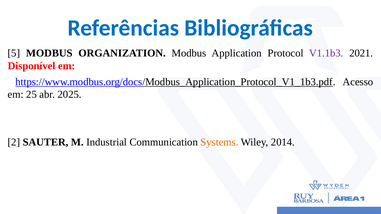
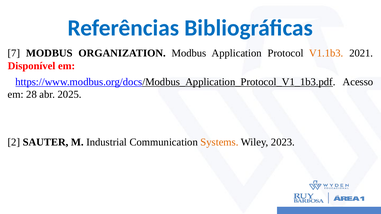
5: 5 -> 7
V1.1b3 colour: purple -> orange
25: 25 -> 28
2014: 2014 -> 2023
